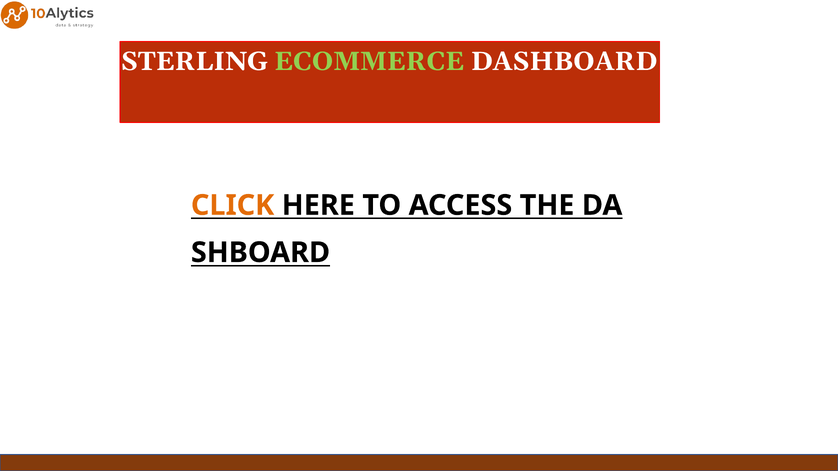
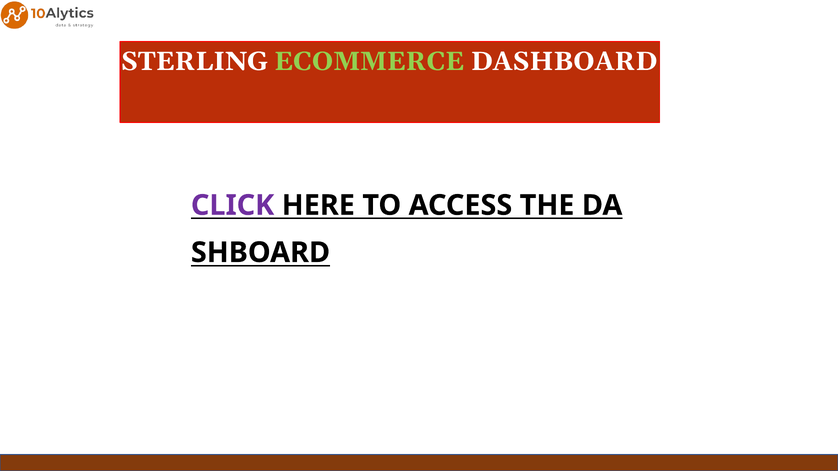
CLICK colour: orange -> purple
